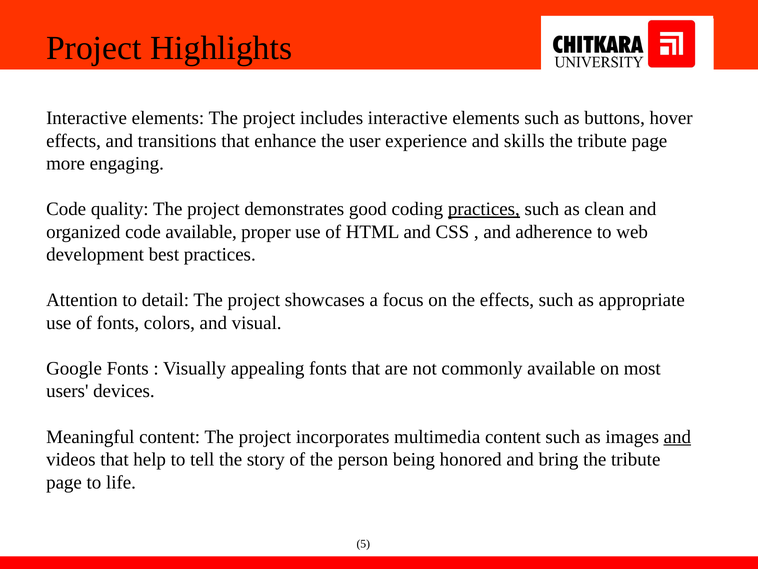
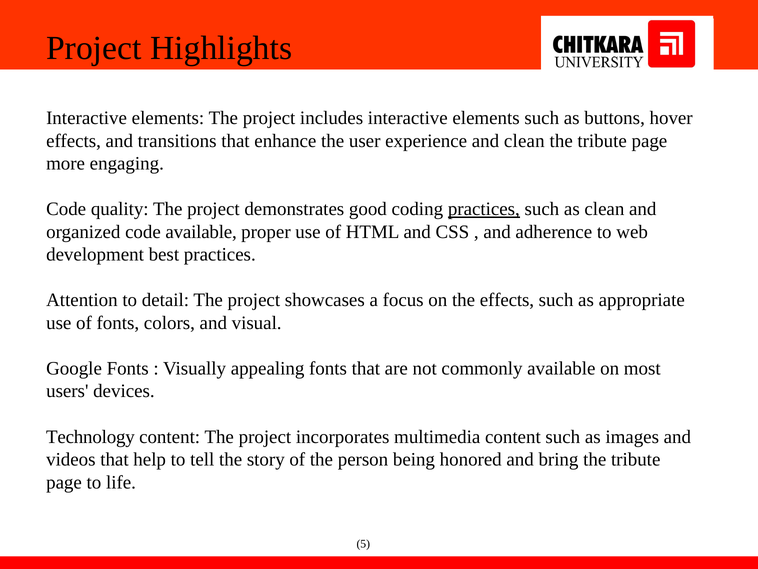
and skills: skills -> clean
Meaningful: Meaningful -> Technology
and at (677, 436) underline: present -> none
